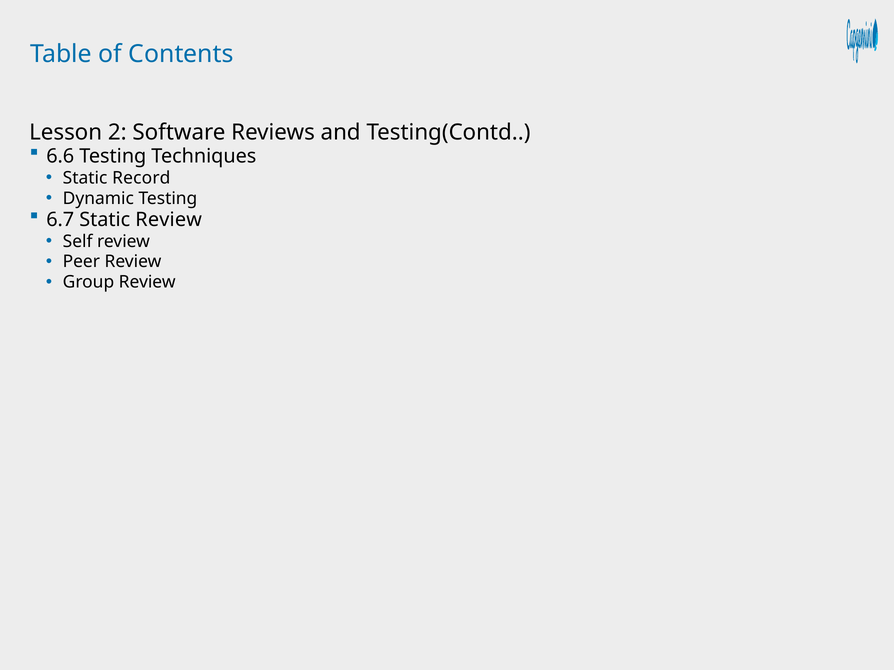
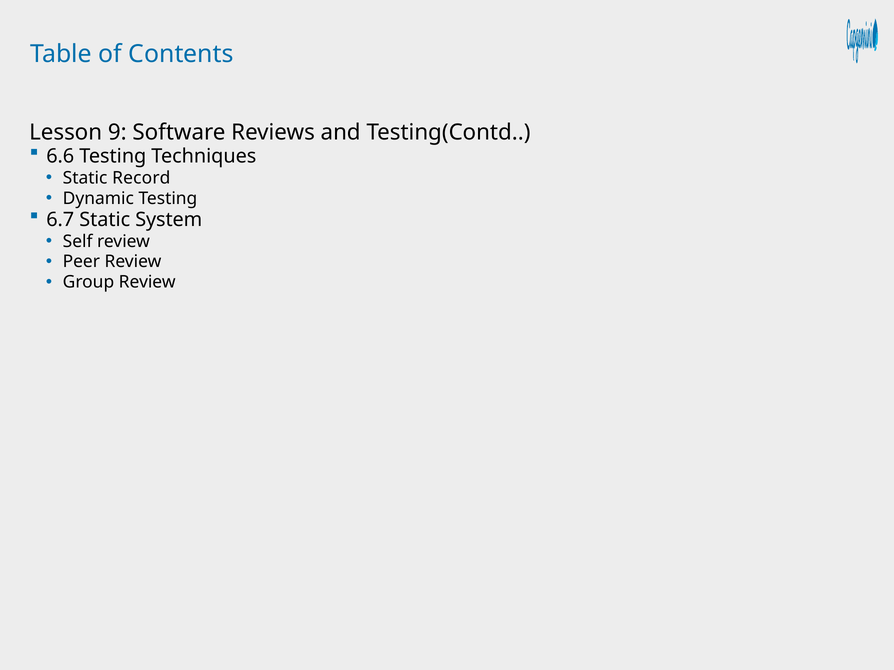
2: 2 -> 9
Static Review: Review -> System
